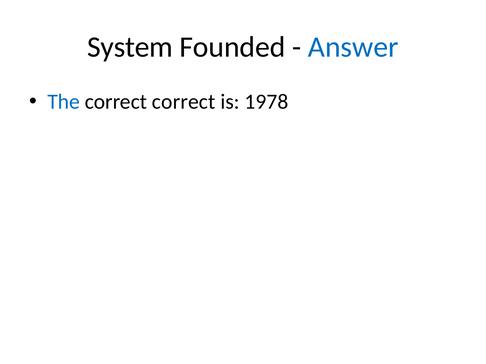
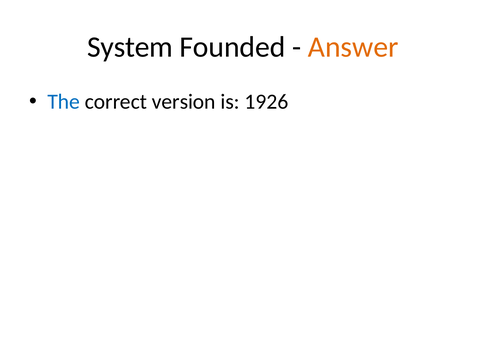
Answer colour: blue -> orange
correct correct: correct -> version
1978: 1978 -> 1926
